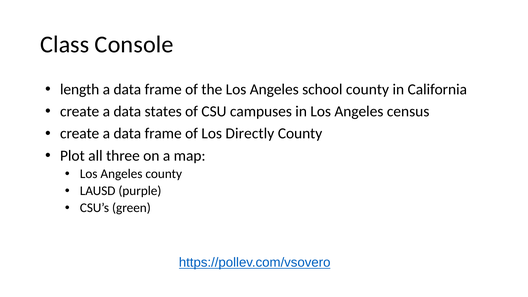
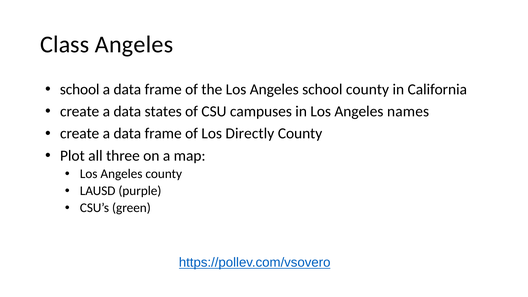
Class Console: Console -> Angeles
length at (80, 89): length -> school
census: census -> names
